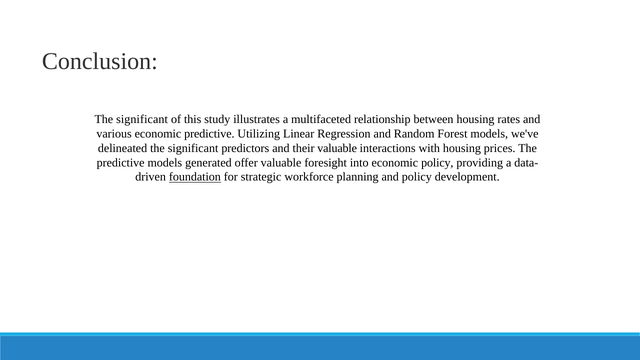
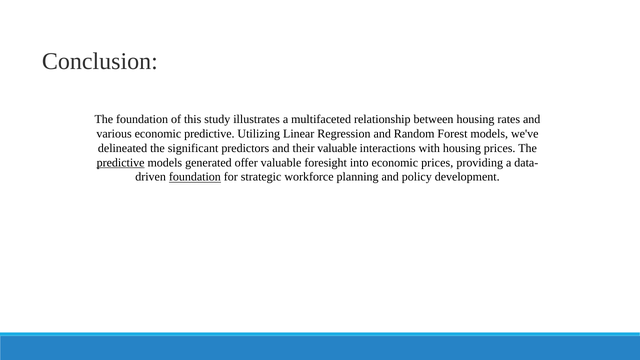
significant at (142, 119): significant -> foundation
predictive at (121, 163) underline: none -> present
economic policy: policy -> prices
